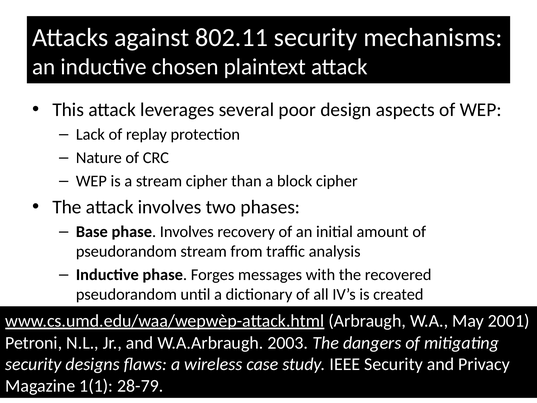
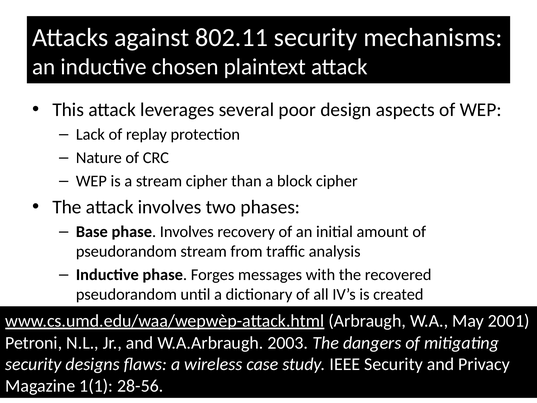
28-79: 28-79 -> 28-56
